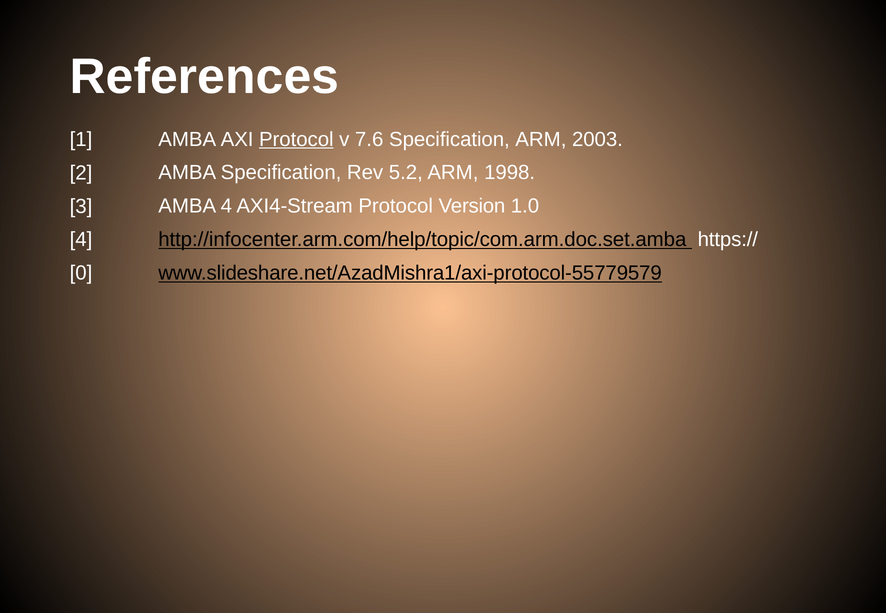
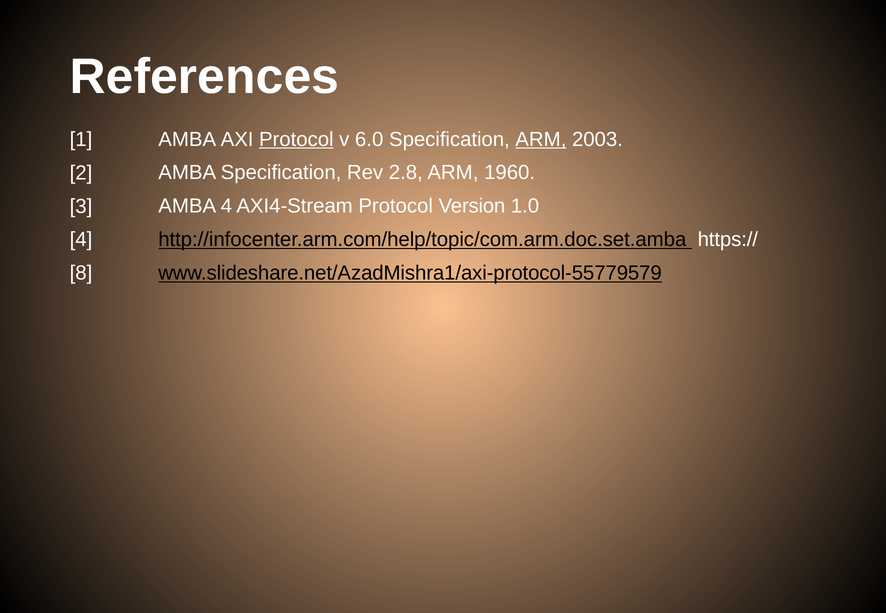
7.6: 7.6 -> 6.0
ARM at (541, 139) underline: none -> present
5.2: 5.2 -> 2.8
1998: 1998 -> 1960
0: 0 -> 8
